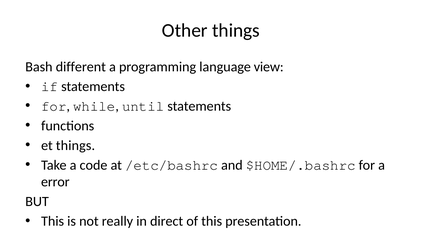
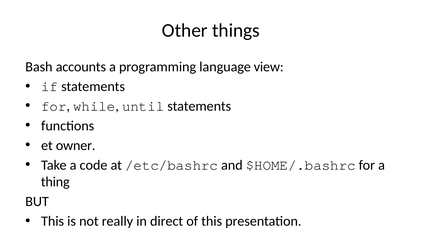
different: different -> accounts
et things: things -> owner
error: error -> thing
